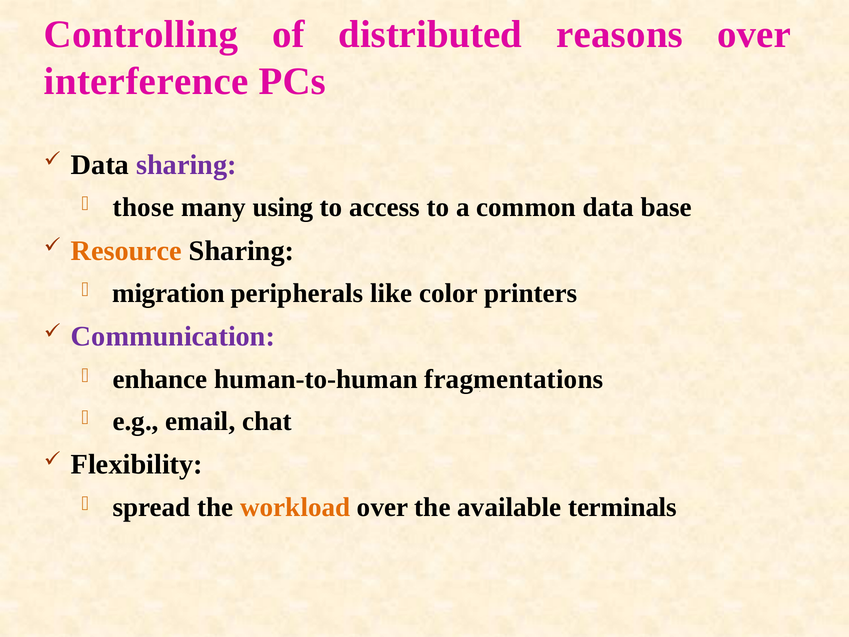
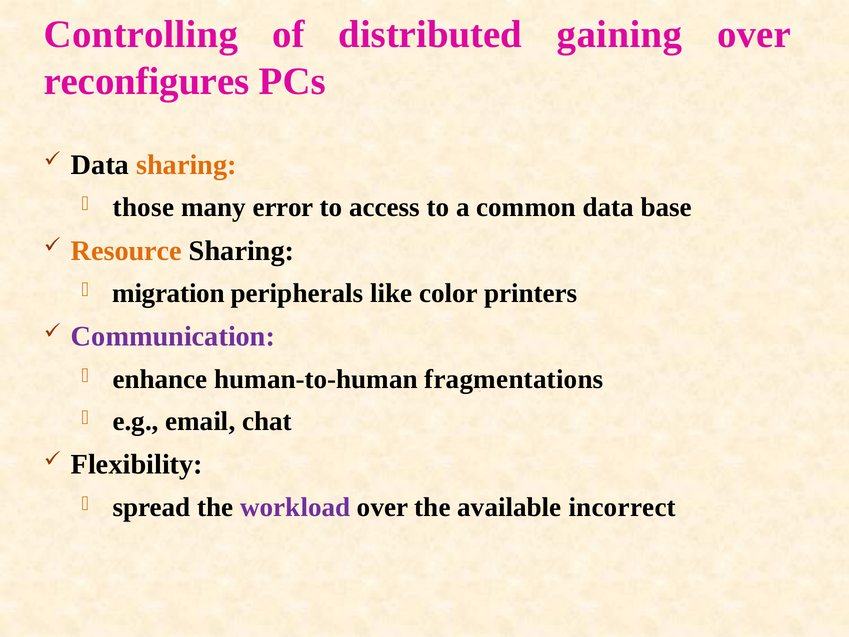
reasons: reasons -> gaining
interference: interference -> reconfigures
sharing at (186, 165) colour: purple -> orange
using: using -> error
workload colour: orange -> purple
terminals: terminals -> incorrect
